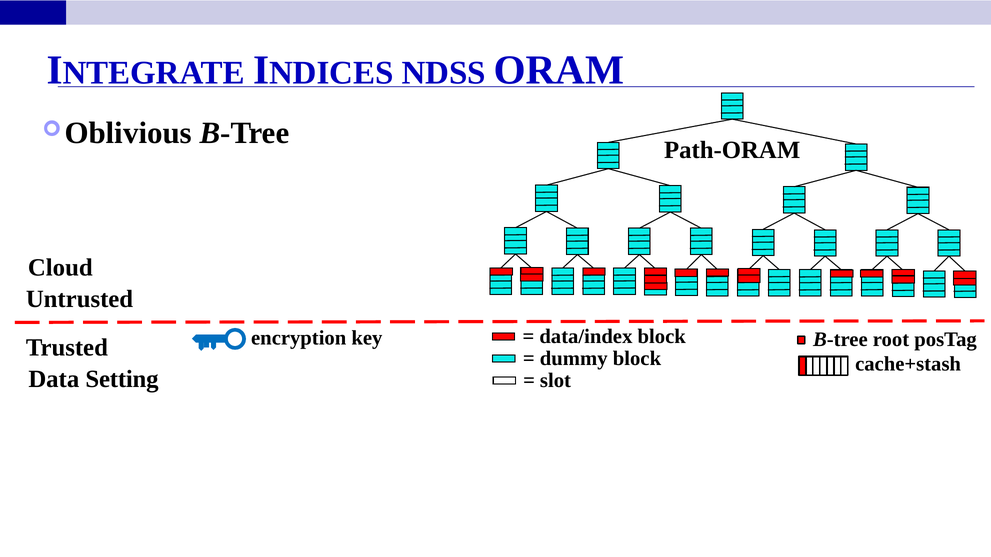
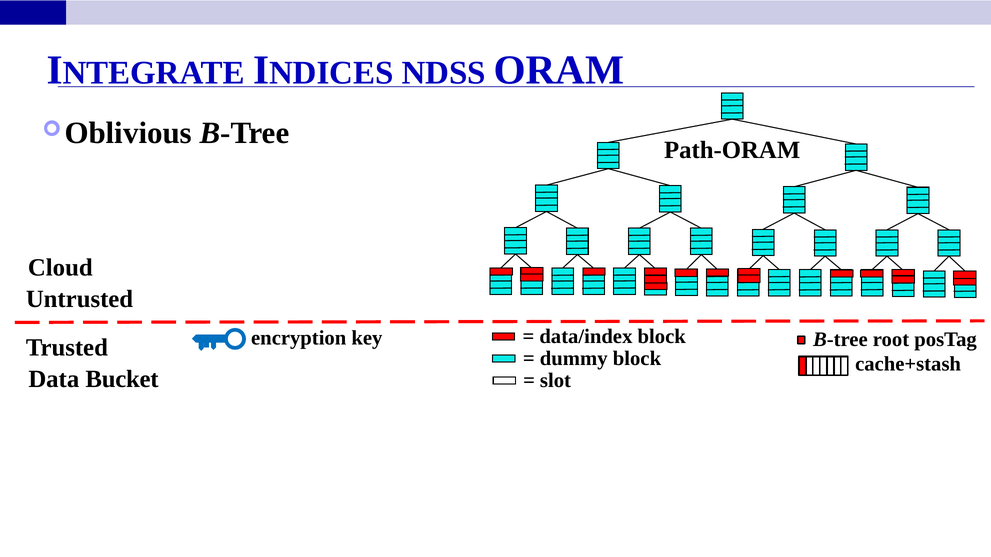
Setting: Setting -> Bucket
